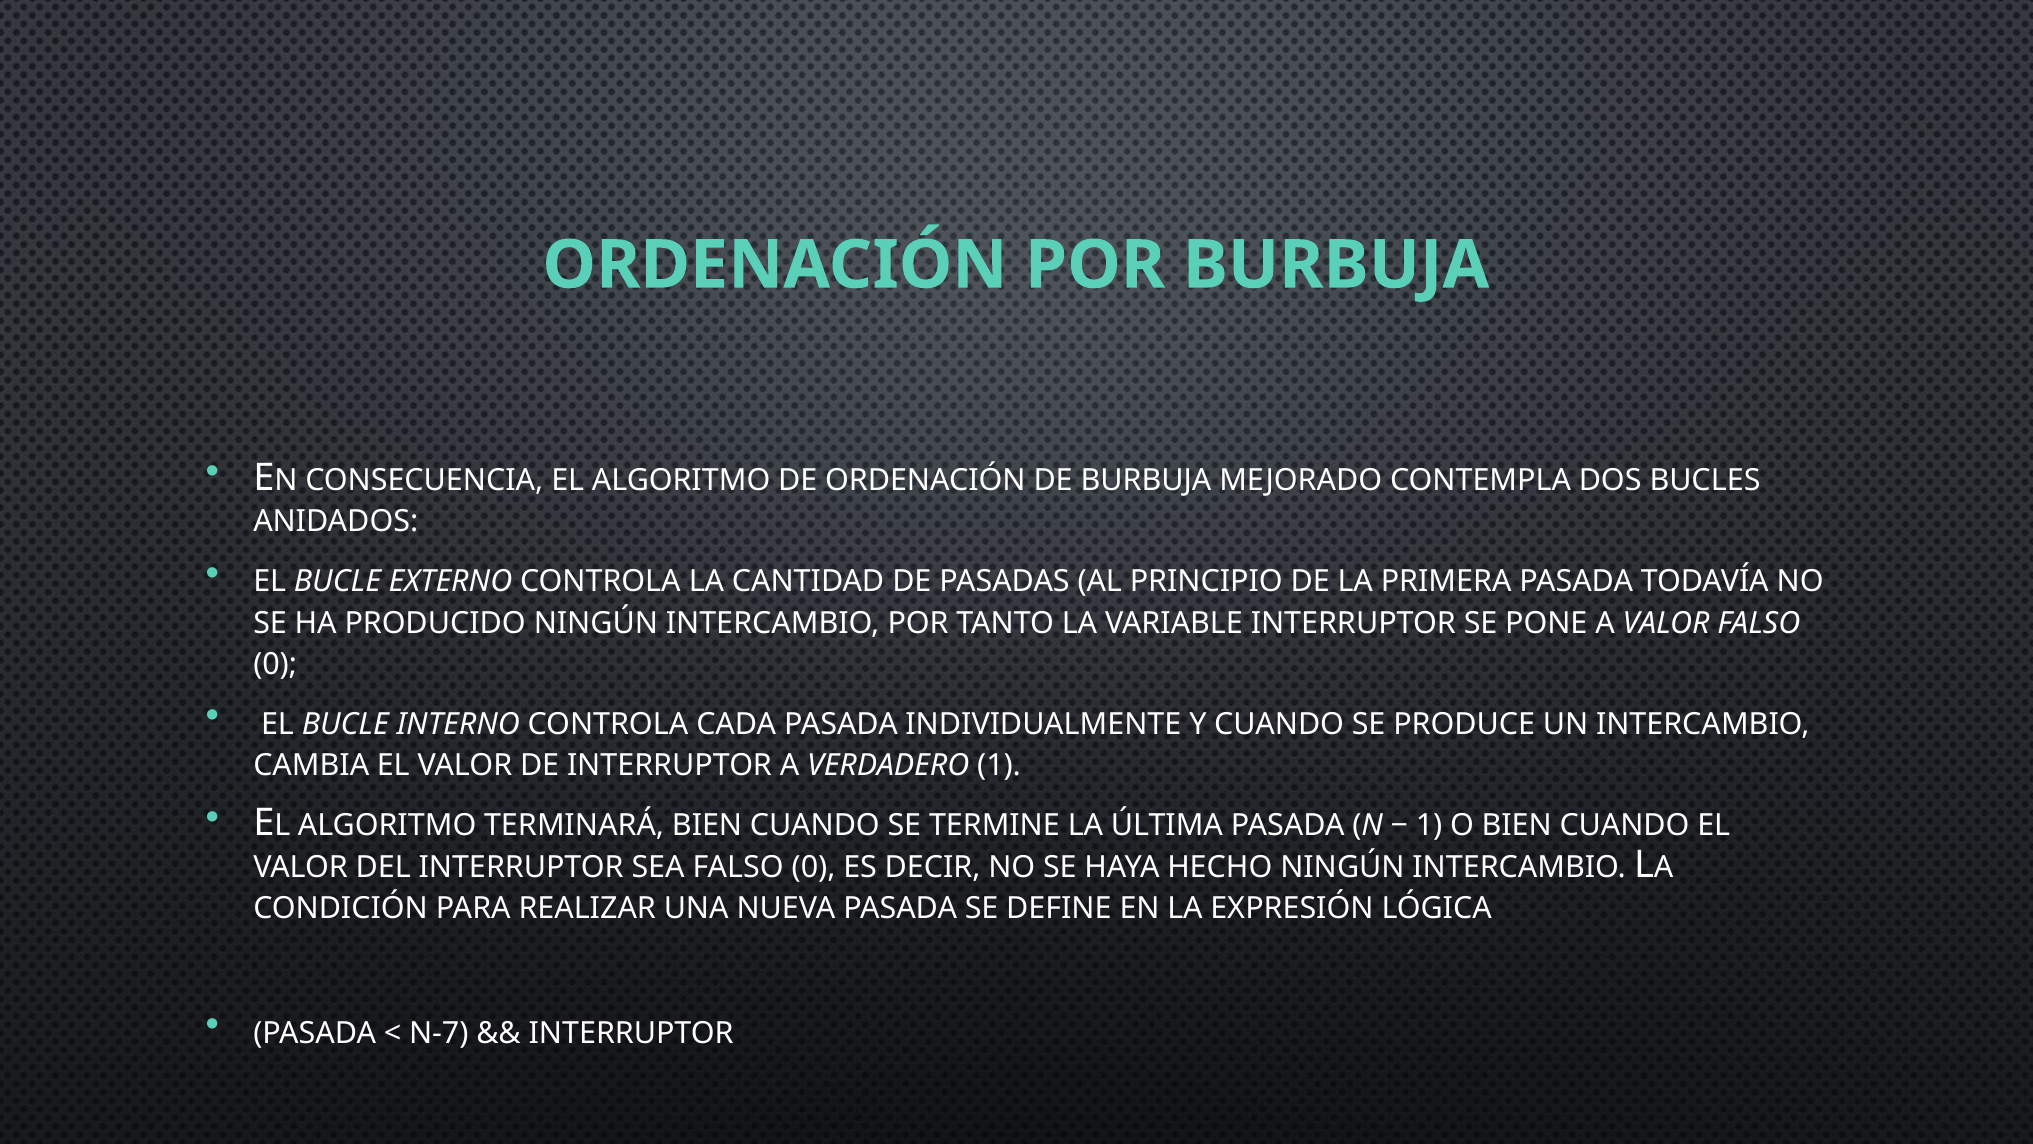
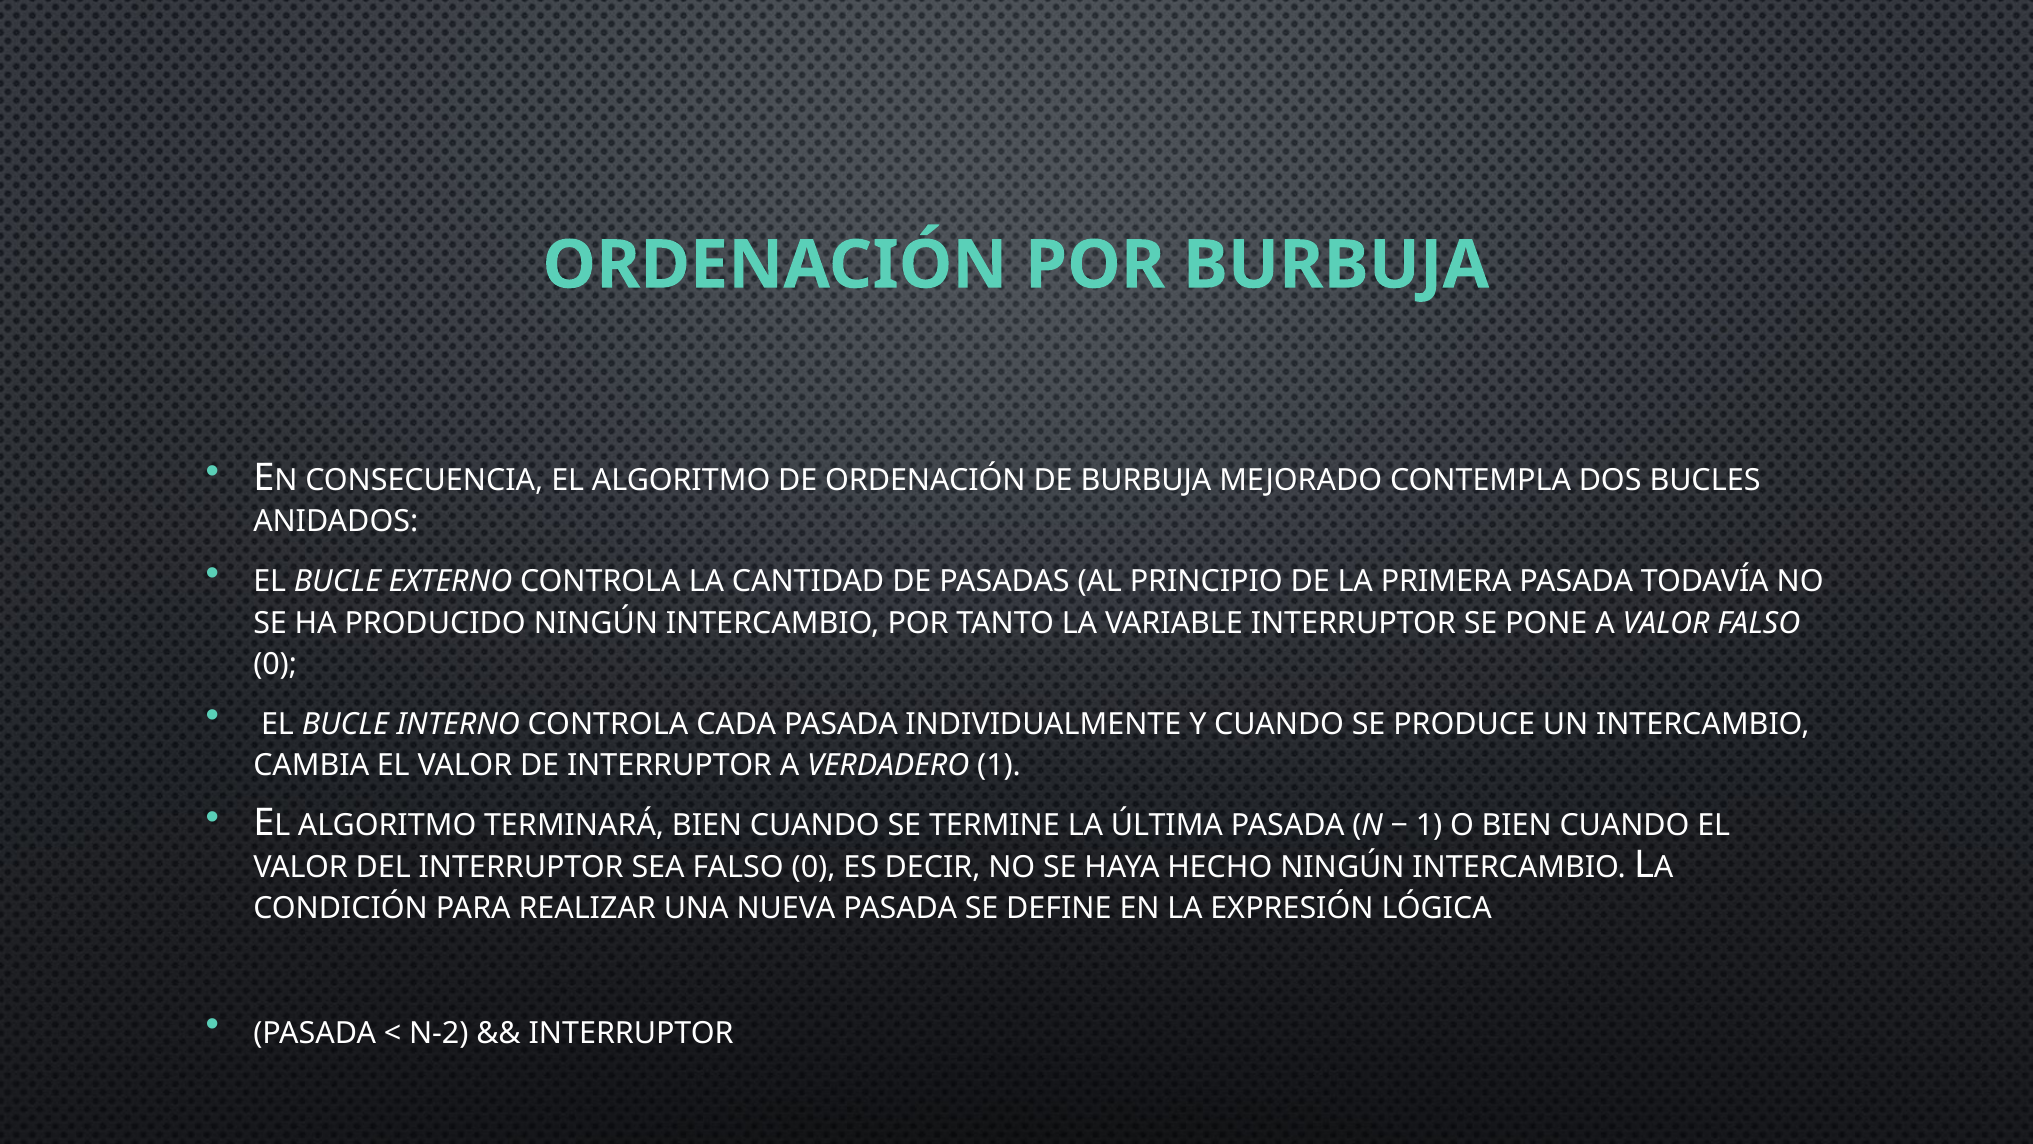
N-7: N-7 -> N-2
